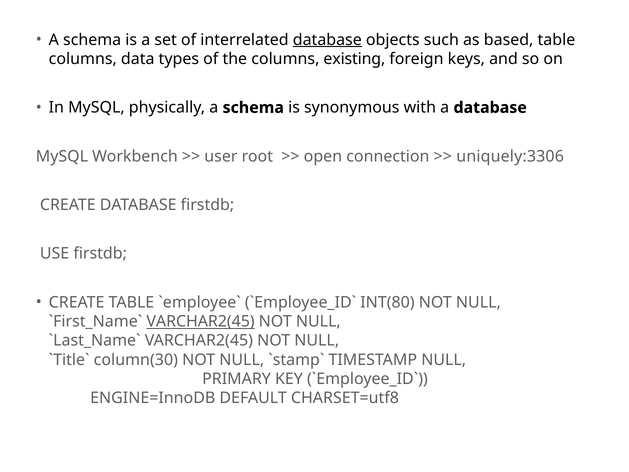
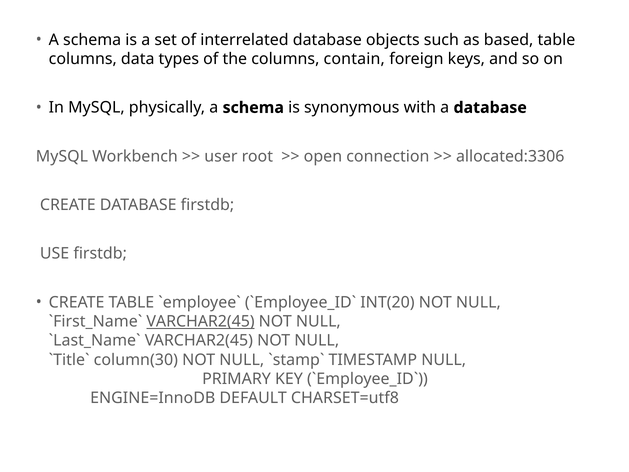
database at (327, 40) underline: present -> none
existing: existing -> contain
uniquely:3306: uniquely:3306 -> allocated:3306
INT(80: INT(80 -> INT(20
